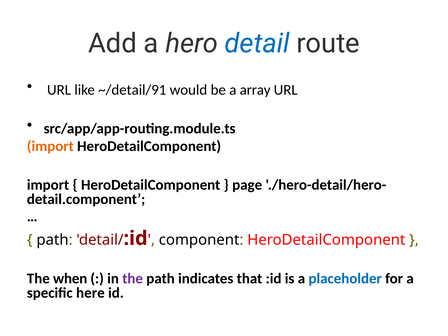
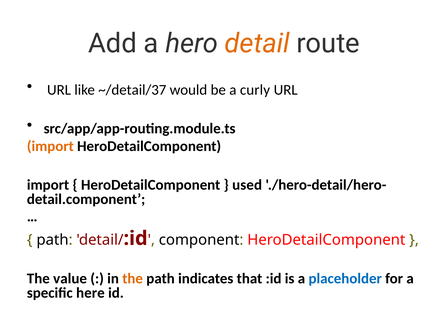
detail colour: blue -> orange
~/detail/91: ~/detail/91 -> ~/detail/37
array: array -> curly
page: page -> used
when: when -> value
the at (133, 279) colour: purple -> orange
